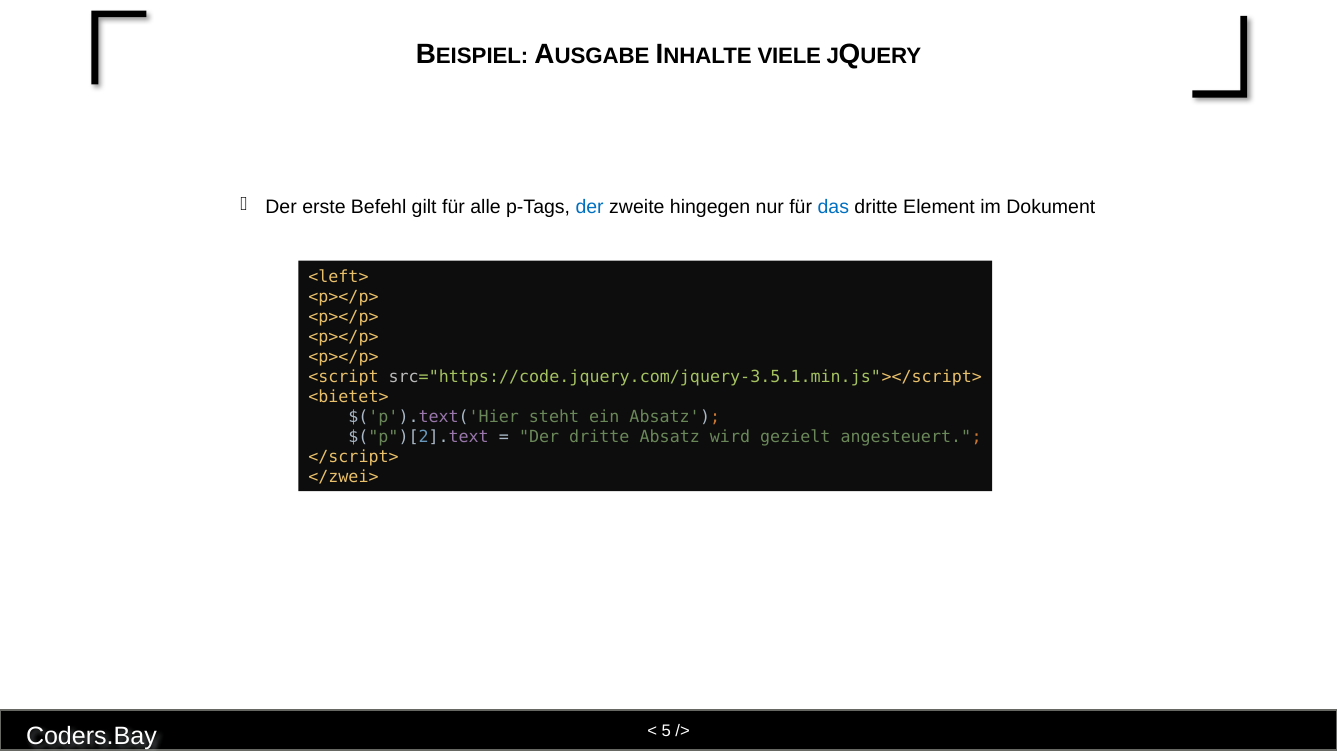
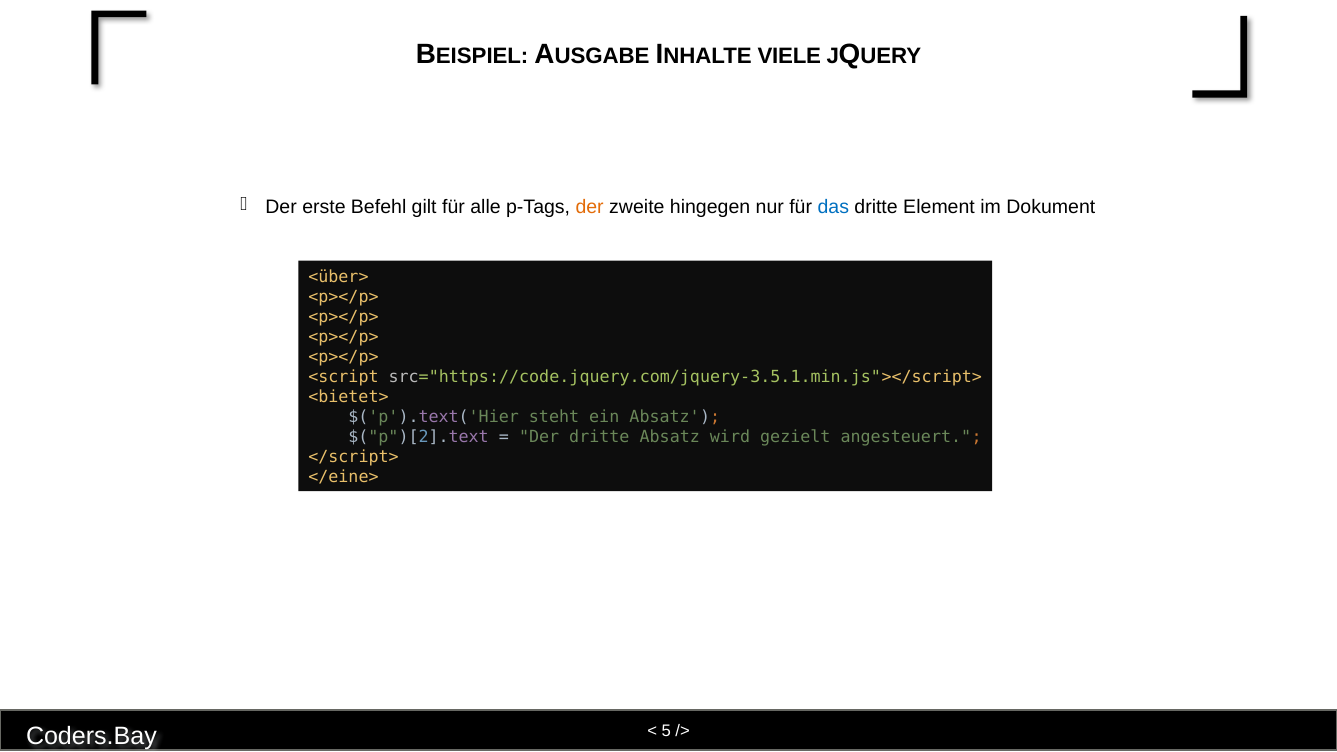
der at (590, 207) colour: blue -> orange
<left>: <left> -> <über>
</zwei>: </zwei> -> </eine>
